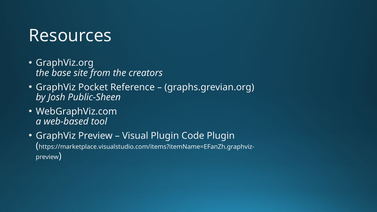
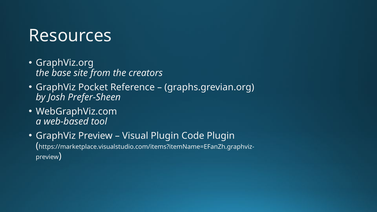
Public-Sheen: Public-Sheen -> Prefer-Sheen
